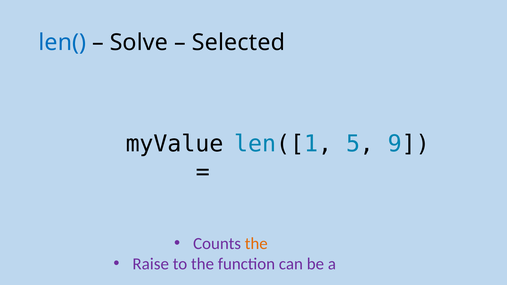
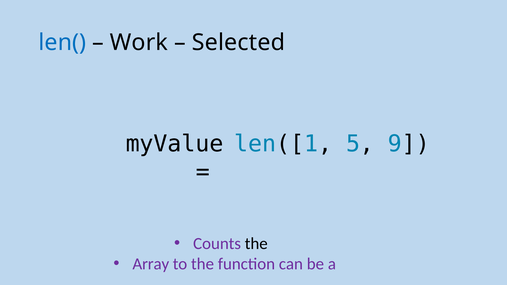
Solve: Solve -> Work
the at (256, 244) colour: orange -> black
Raise: Raise -> Array
